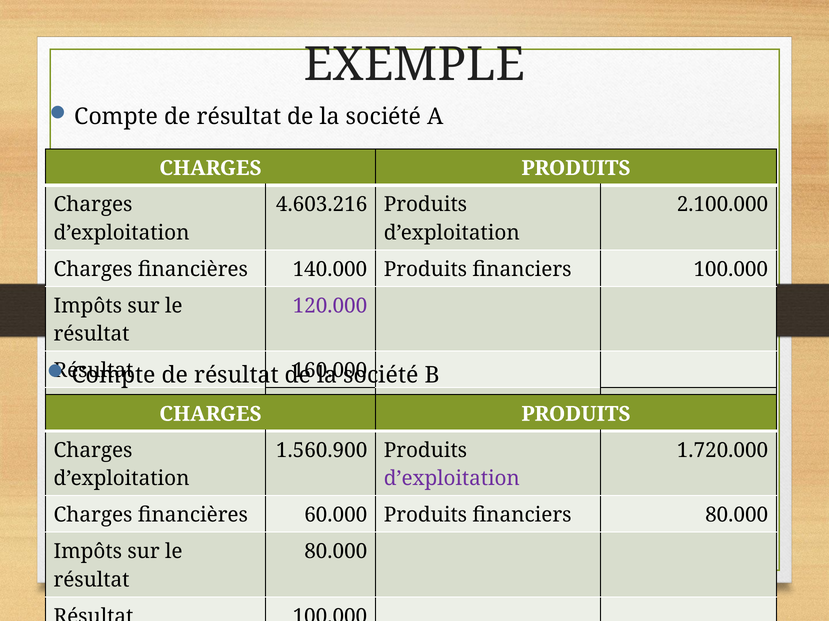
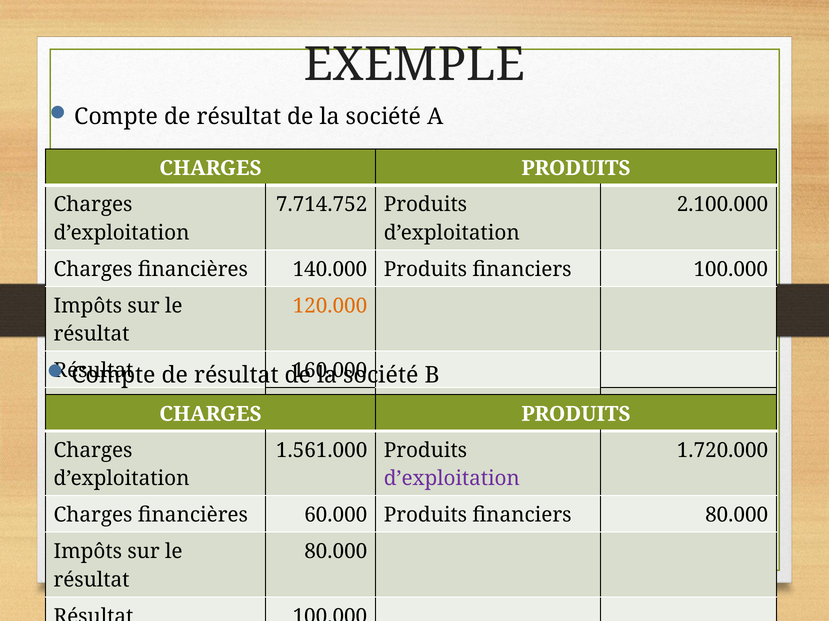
4.603.216: 4.603.216 -> 7.714.752
120.000 colour: purple -> orange
1.560.900: 1.560.900 -> 1.561.000
